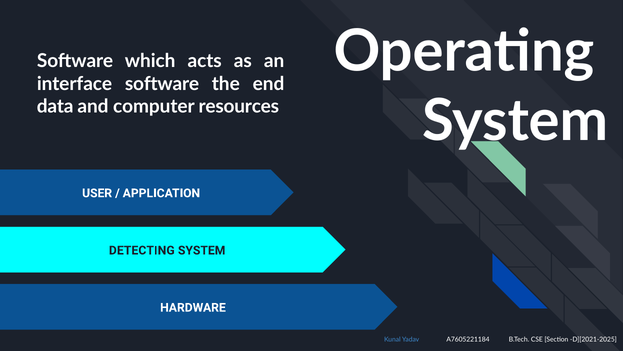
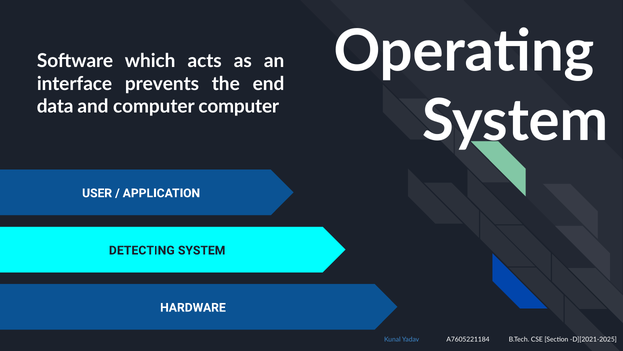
interface software: software -> prevents
computer resources: resources -> computer
